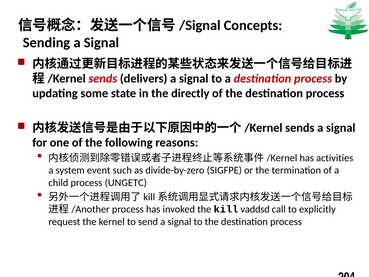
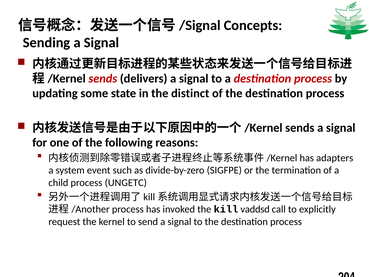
directly: directly -> distinct
activities: activities -> adapters
